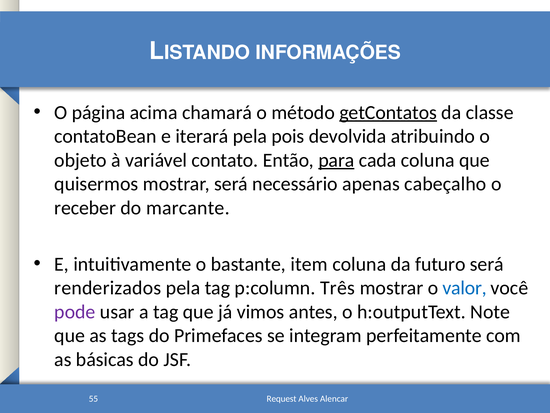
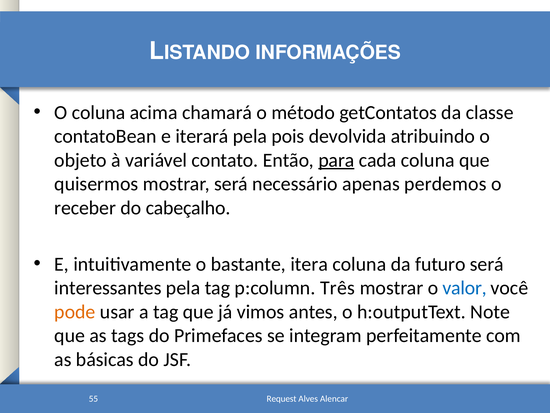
O página: página -> coluna
getContatos underline: present -> none
cabeçalho: cabeçalho -> perdemos
marcante: marcante -> cabeçalho
item: item -> itera
renderizados: renderizados -> interessantes
pode colour: purple -> orange
